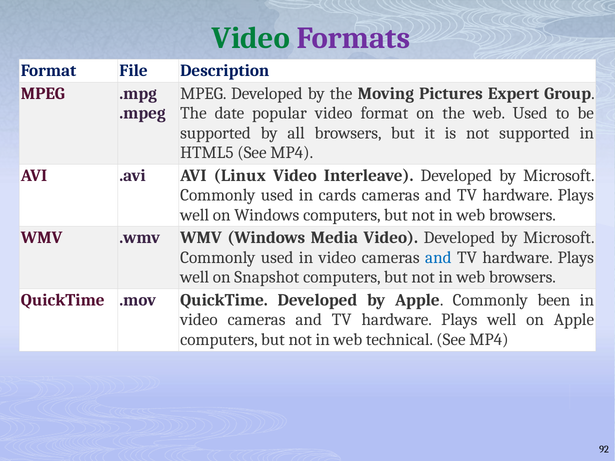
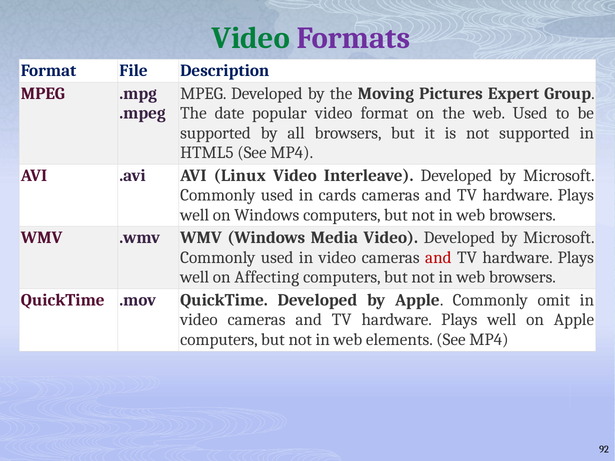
and at (438, 258) colour: blue -> red
Snapshot: Snapshot -> Affecting
been: been -> omit
technical: technical -> elements
